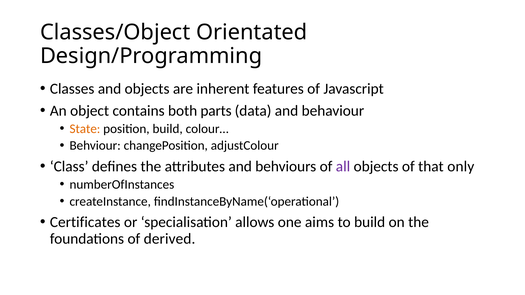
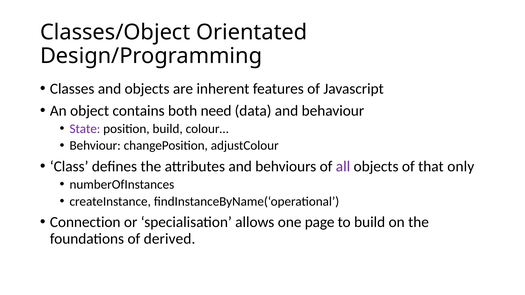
parts: parts -> need
State colour: orange -> purple
Certificates: Certificates -> Connection
aims: aims -> page
